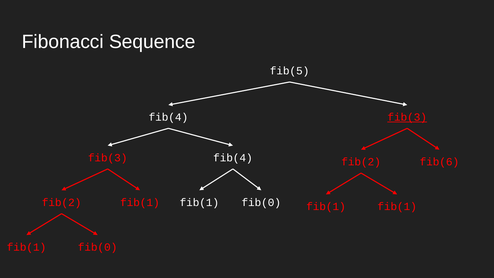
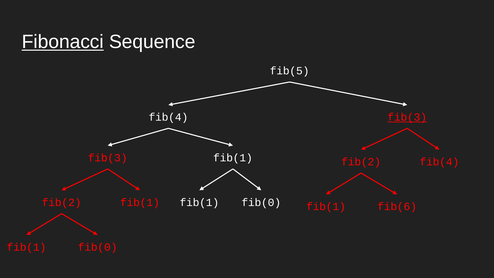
Fibonacci underline: none -> present
fib(3 fib(4: fib(4 -> fib(1
fib(2 fib(6: fib(6 -> fib(4
fib(1 at (397, 207): fib(1 -> fib(6
